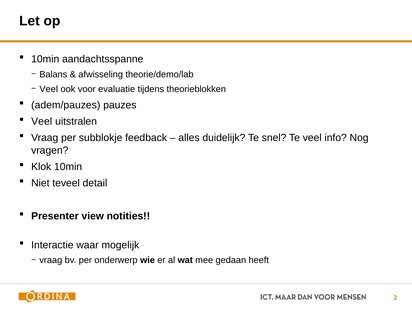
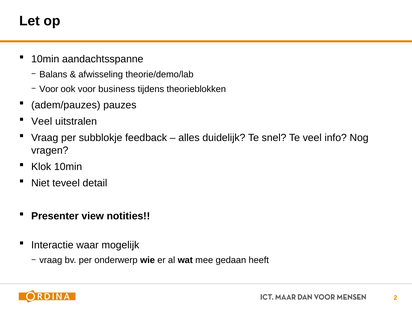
Veel at (49, 89): Veel -> Voor
evaluatie: evaluatie -> business
